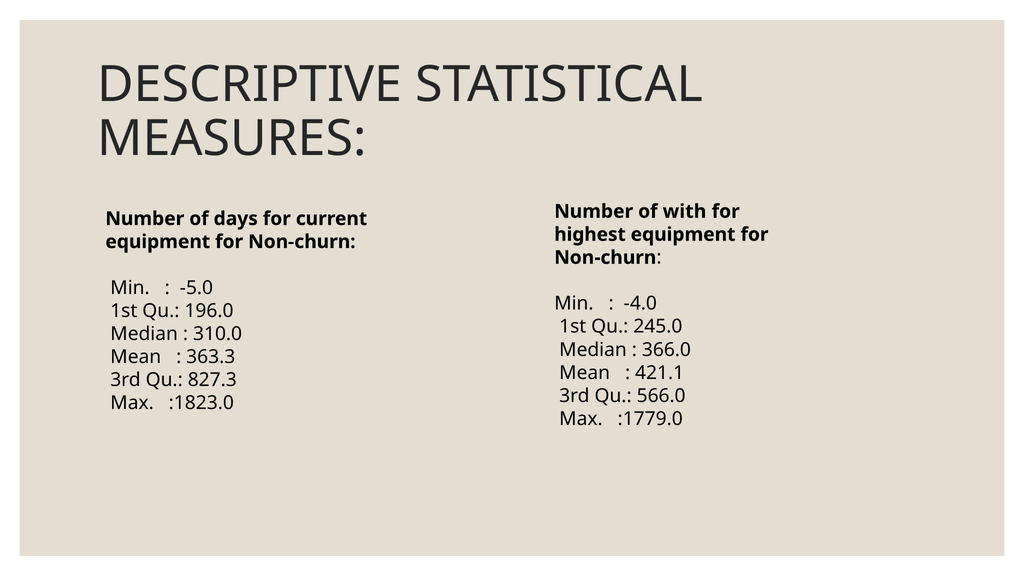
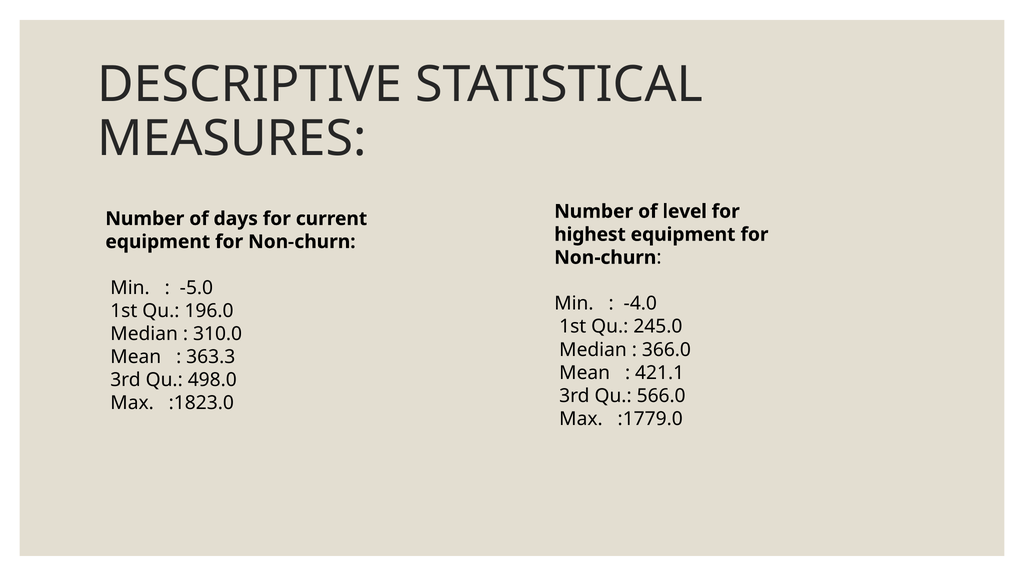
with: with -> level
827.3: 827.3 -> 498.0
